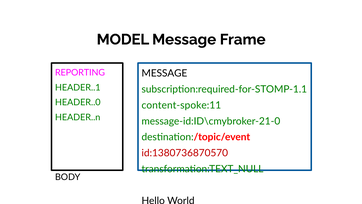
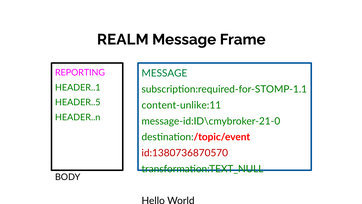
MODEL: MODEL -> REALM
MESSAGE at (164, 73) colour: black -> green
HEADER..0: HEADER..0 -> HEADER..5
content-spoke:11: content-spoke:11 -> content-unlike:11
